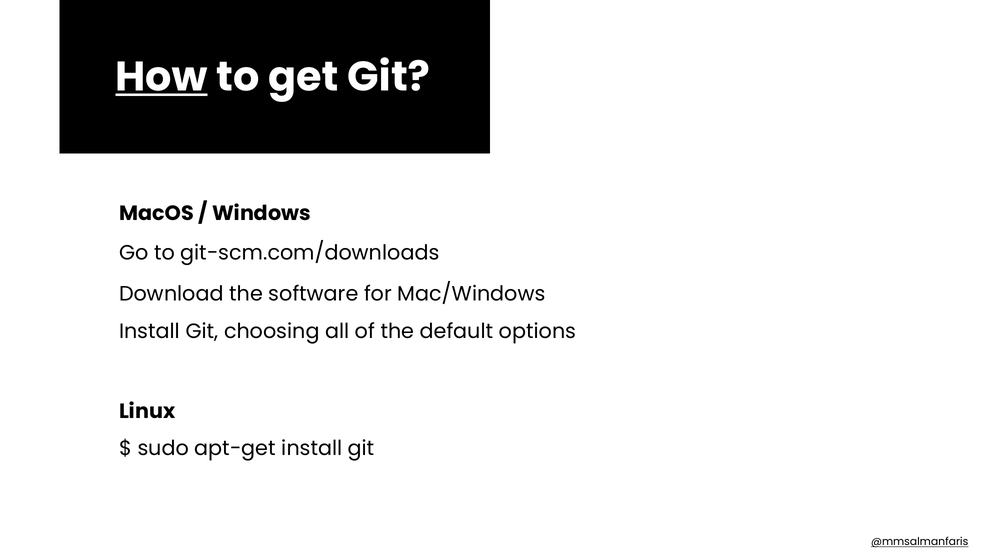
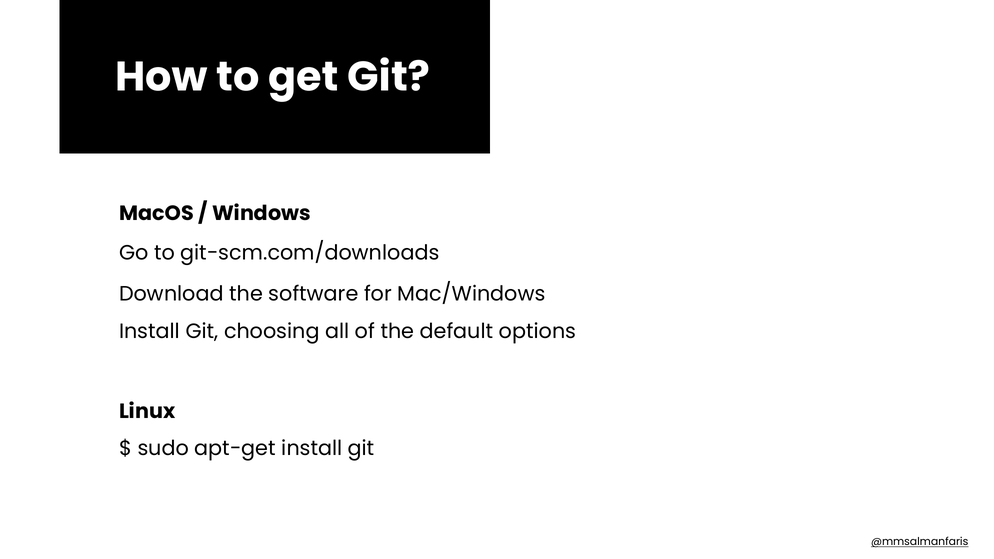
How underline: present -> none
